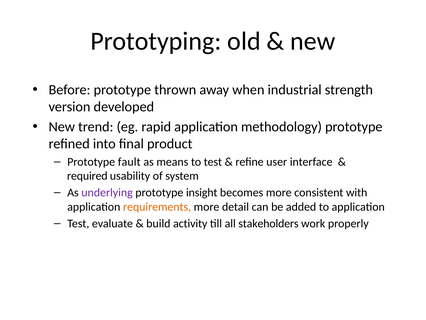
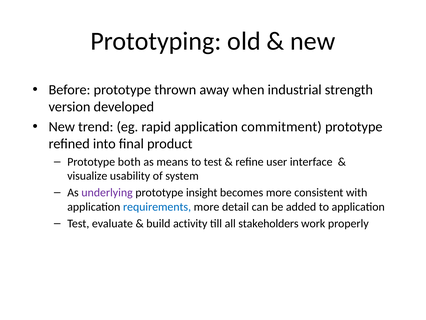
methodology: methodology -> commitment
fault: fault -> both
required: required -> visualize
requirements colour: orange -> blue
